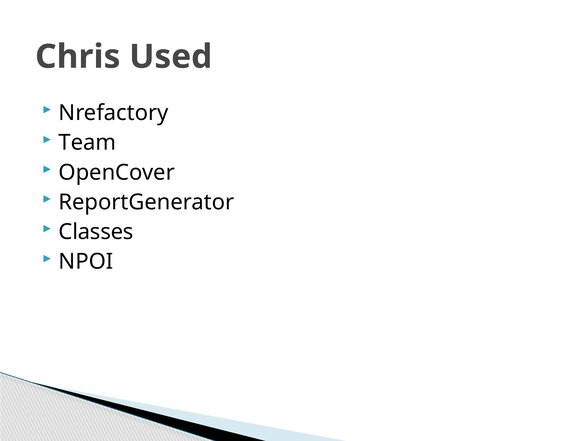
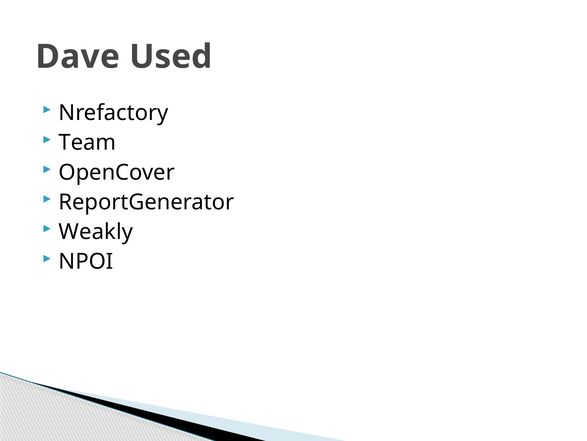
Chris: Chris -> Dave
Classes: Classes -> Weakly
